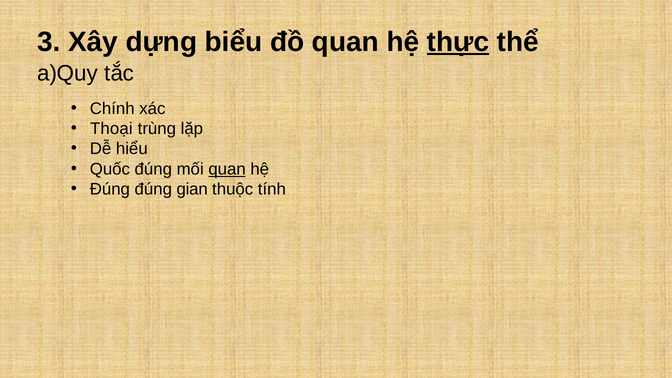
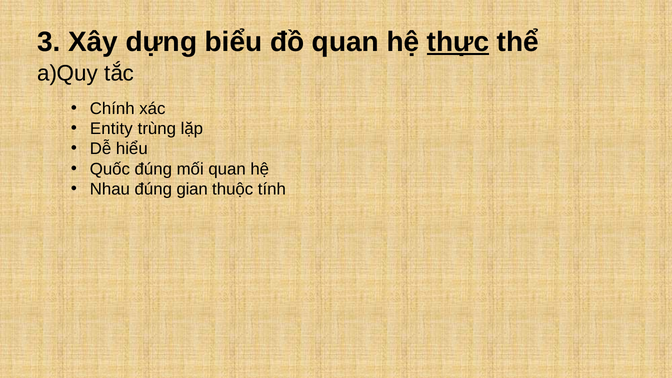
Thoại: Thoại -> Entity
quan at (227, 169) underline: present -> none
Đúng at (110, 189): Đúng -> Nhau
